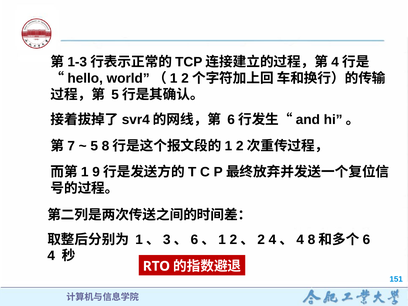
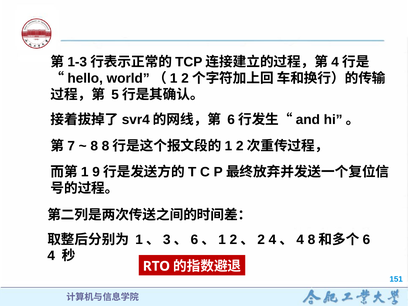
5: 5 -> 8
